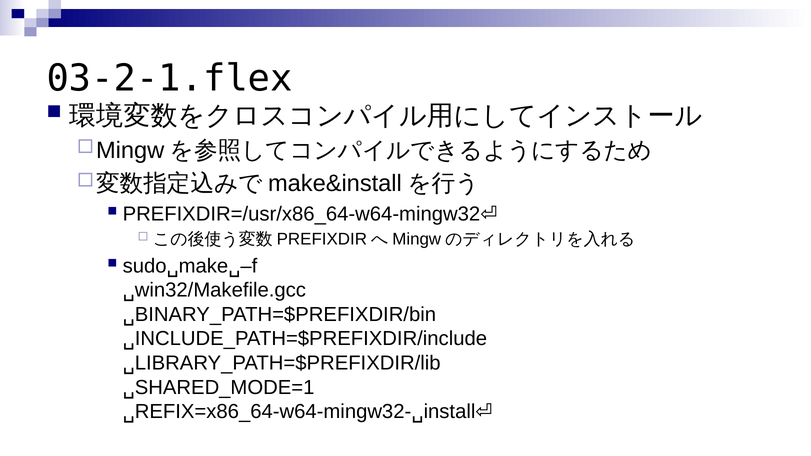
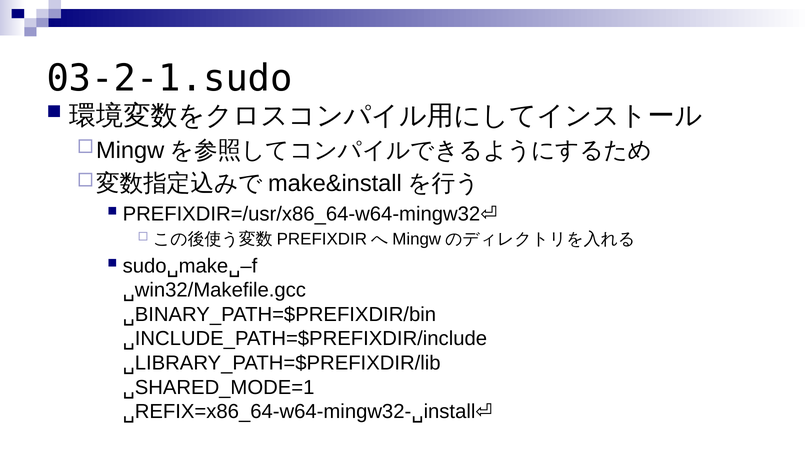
03-2-1.flex: 03-2-1.flex -> 03-2-1.sudo
